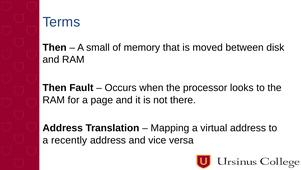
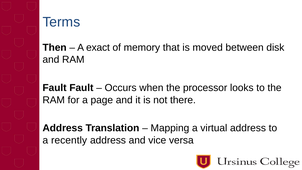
small: small -> exact
Then at (55, 88): Then -> Fault
